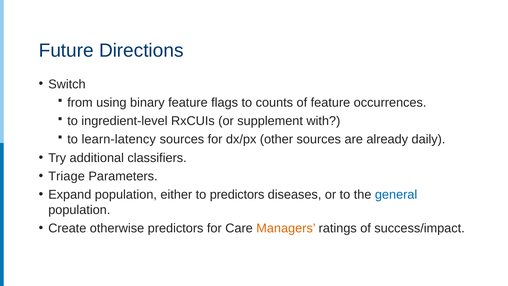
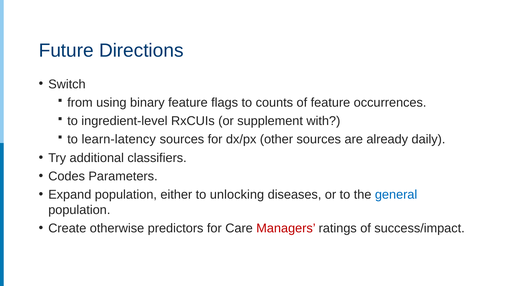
Triage: Triage -> Codes
to predictors: predictors -> unlocking
Managers colour: orange -> red
